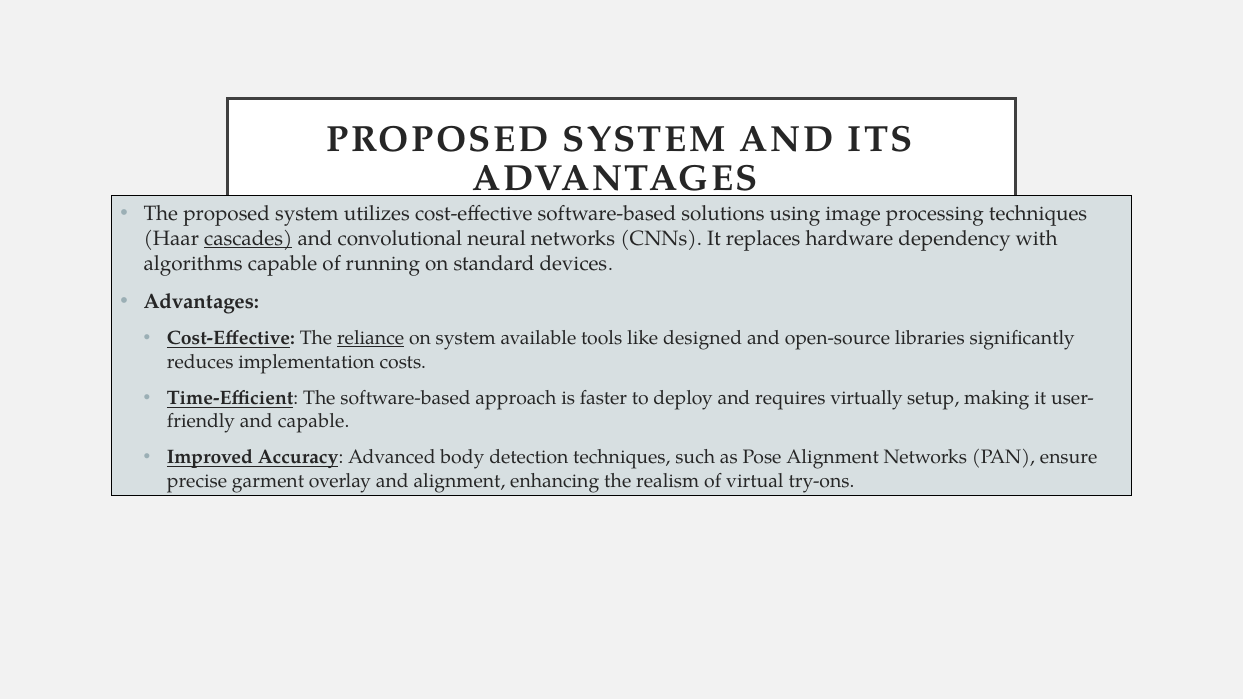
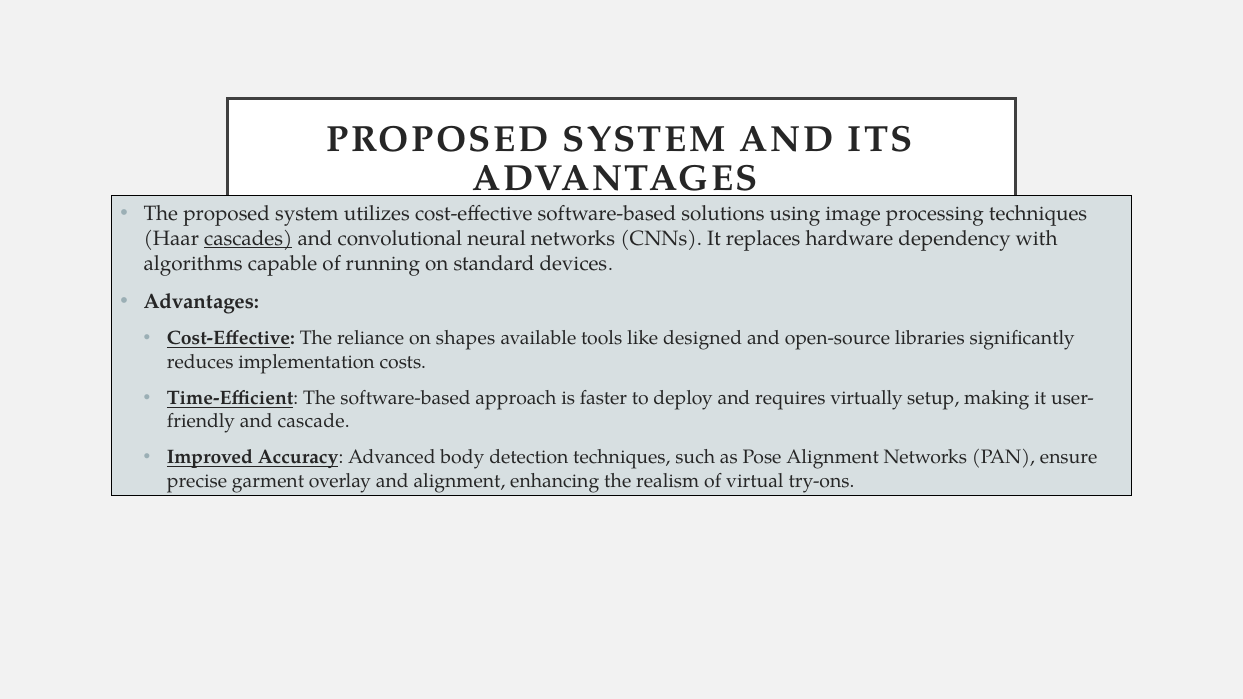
reliance underline: present -> none
on system: system -> shapes
and capable: capable -> cascade
